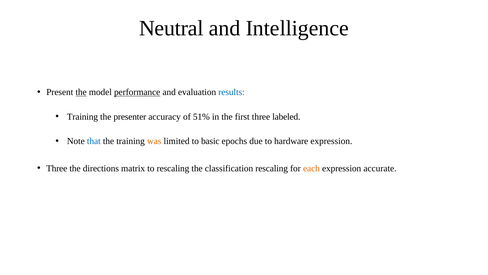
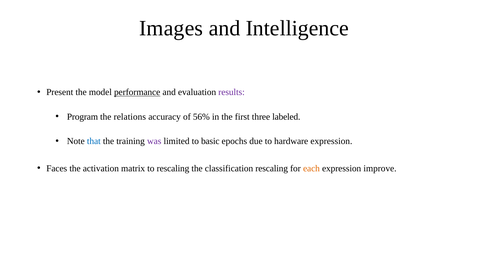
Neutral: Neutral -> Images
the at (81, 92) underline: present -> none
results colour: blue -> purple
Training at (82, 117): Training -> Program
presenter: presenter -> relations
51%: 51% -> 56%
was colour: orange -> purple
Three at (57, 168): Three -> Faces
directions: directions -> activation
accurate: accurate -> improve
